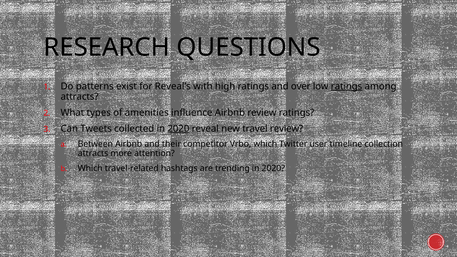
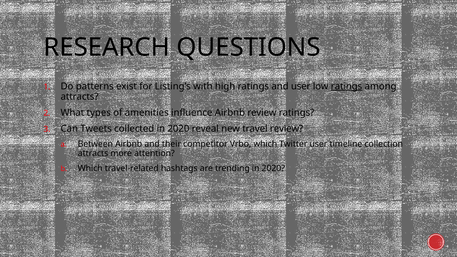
Reveal’s: Reveal’s -> Listing’s
and over: over -> user
2020 at (178, 129) underline: present -> none
